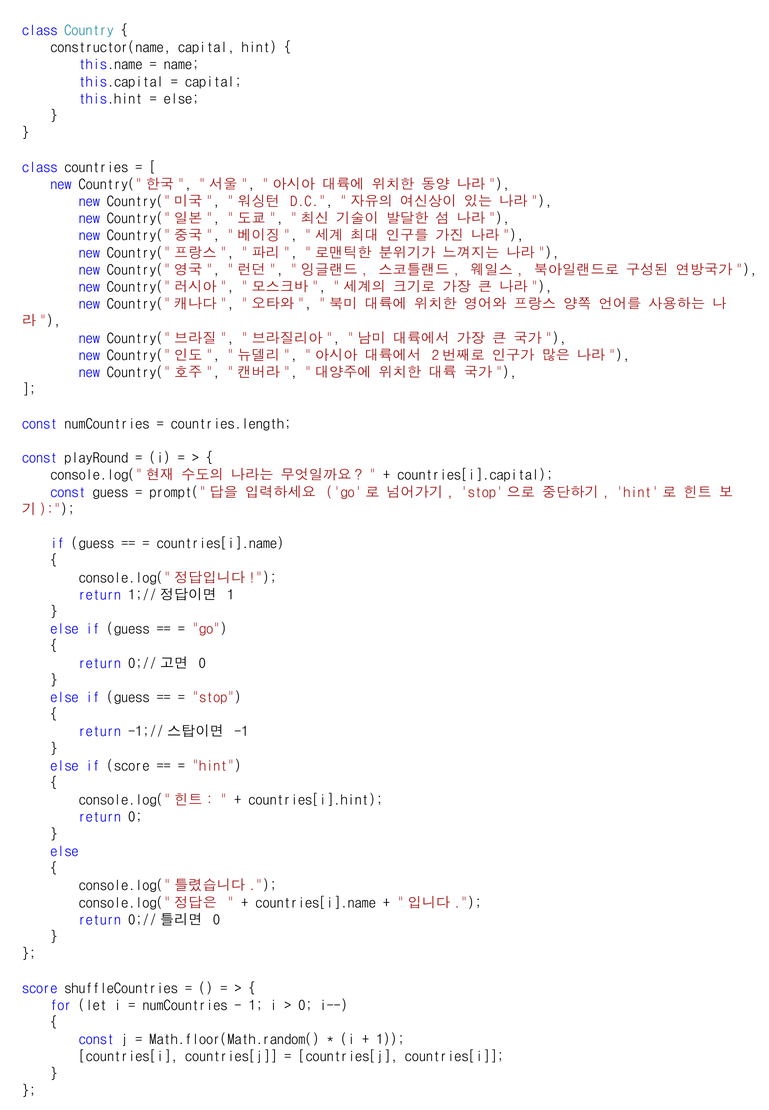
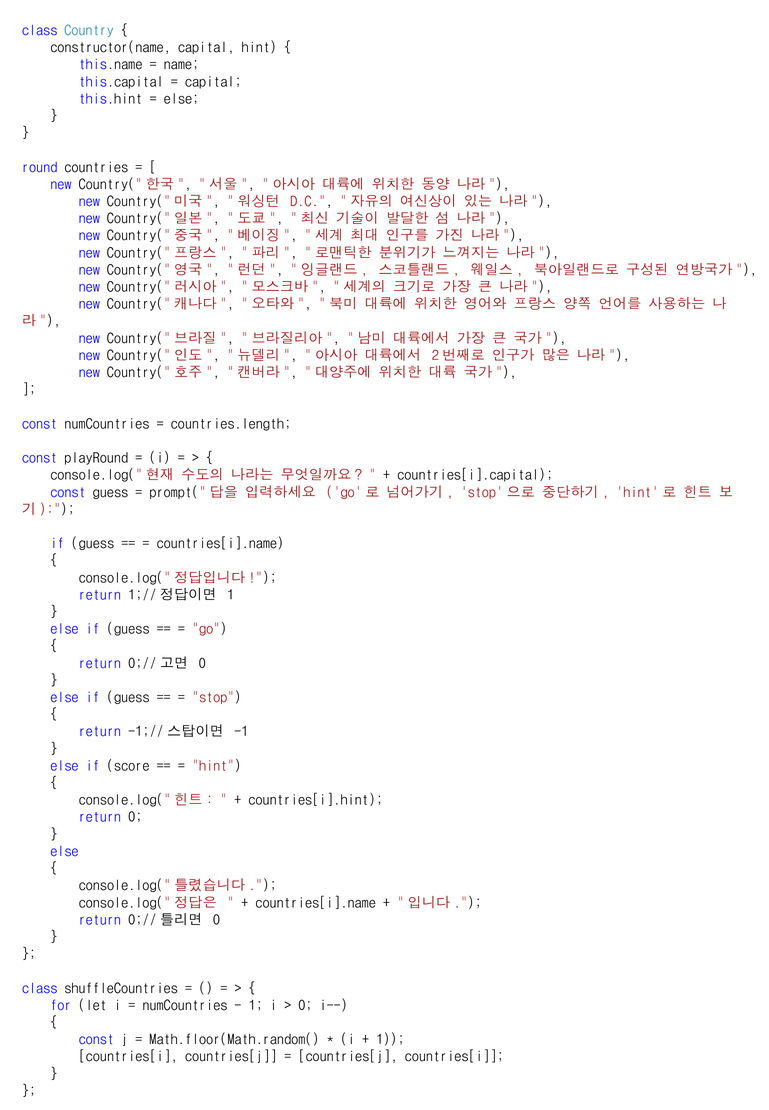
class at (40, 167): class -> round
score at (40, 989): score -> class
